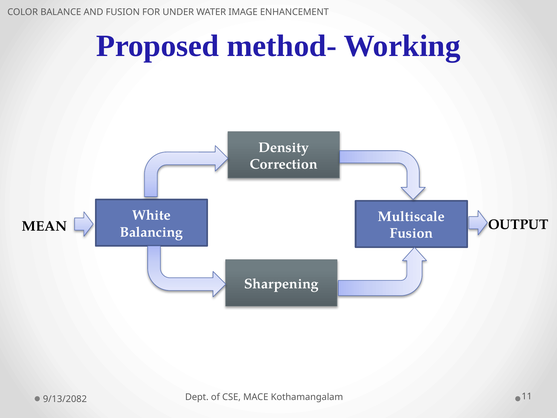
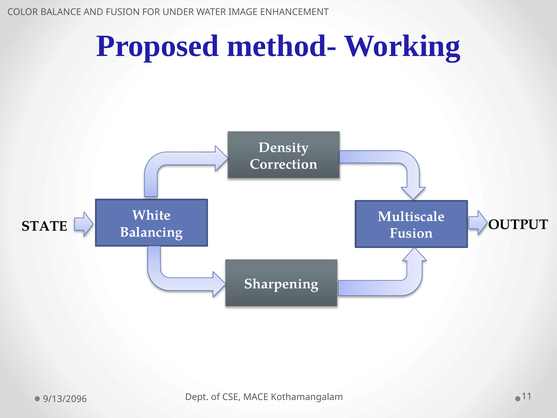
MEAN: MEAN -> STATE
9/13/2082: 9/13/2082 -> 9/13/2096
